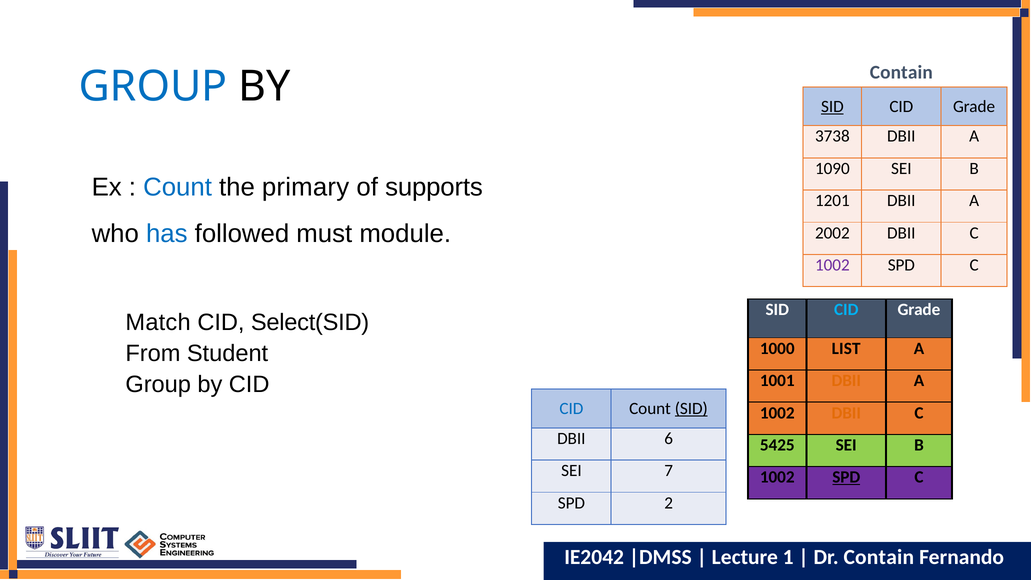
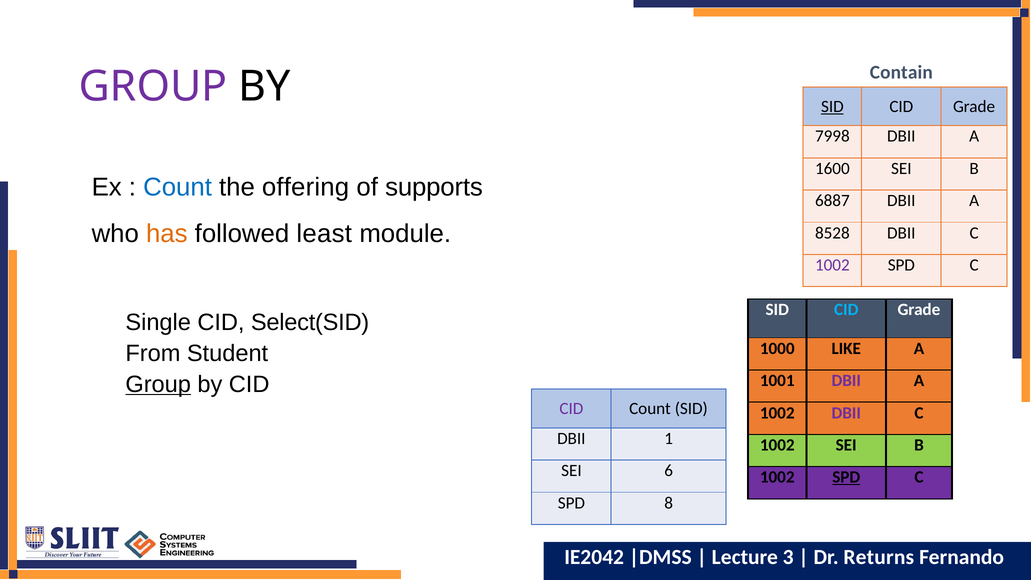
GROUP at (153, 87) colour: blue -> purple
3738: 3738 -> 7998
1090: 1090 -> 1600
primary: primary -> offering
1201: 1201 -> 6887
has colour: blue -> orange
must: must -> least
2002: 2002 -> 8528
Match: Match -> Single
LIST: LIST -> LIKE
Group at (158, 384) underline: none -> present
DBII at (846, 381) colour: orange -> purple
CID at (571, 409) colour: blue -> purple
SID at (691, 409) underline: present -> none
DBII at (846, 413) colour: orange -> purple
6: 6 -> 1
5425 at (777, 445): 5425 -> 1002
7: 7 -> 6
2: 2 -> 8
1: 1 -> 3
Dr Contain: Contain -> Returns
